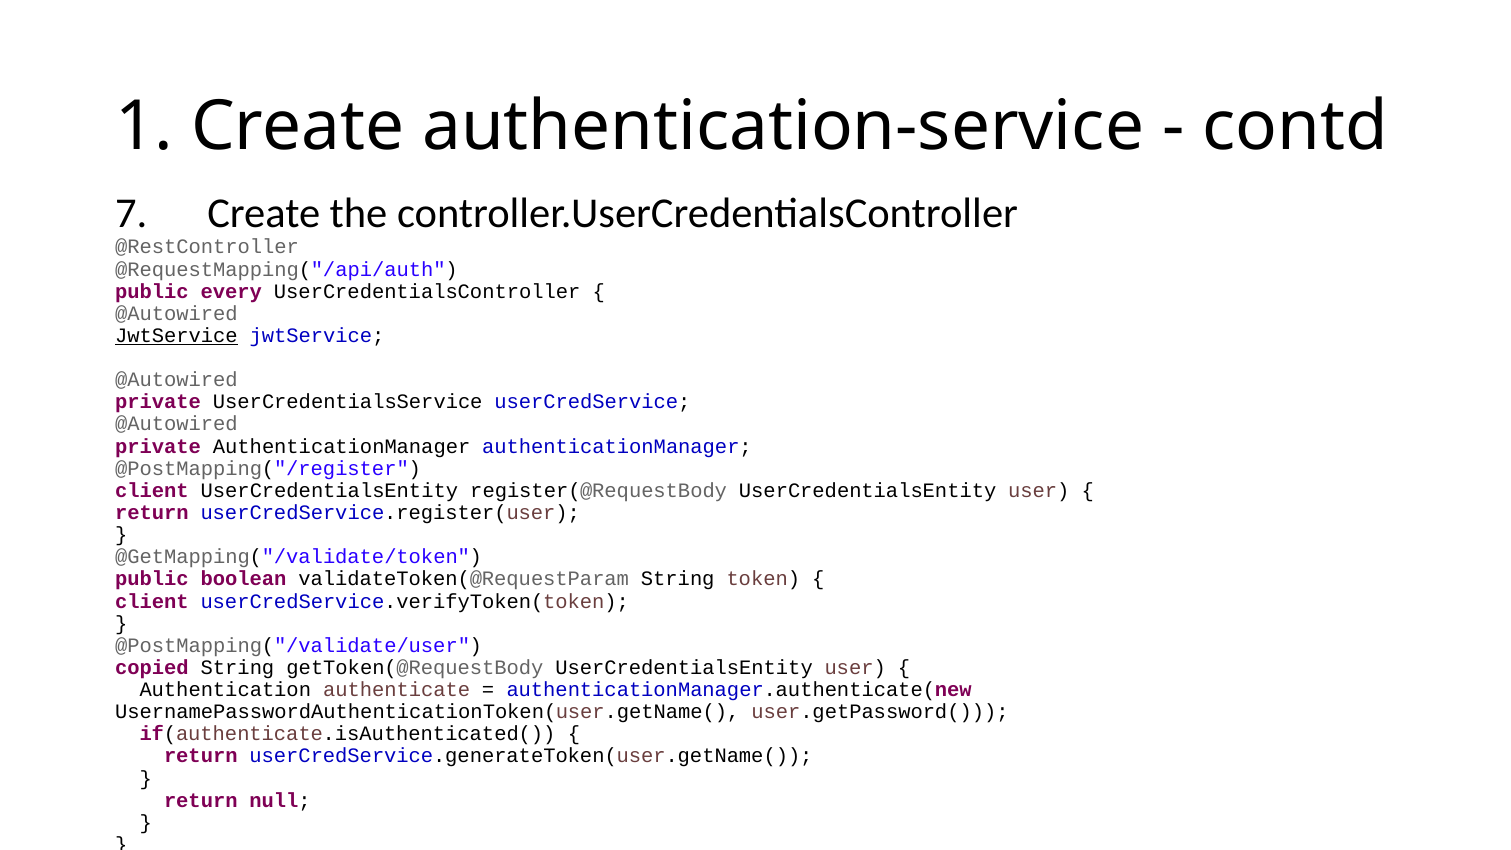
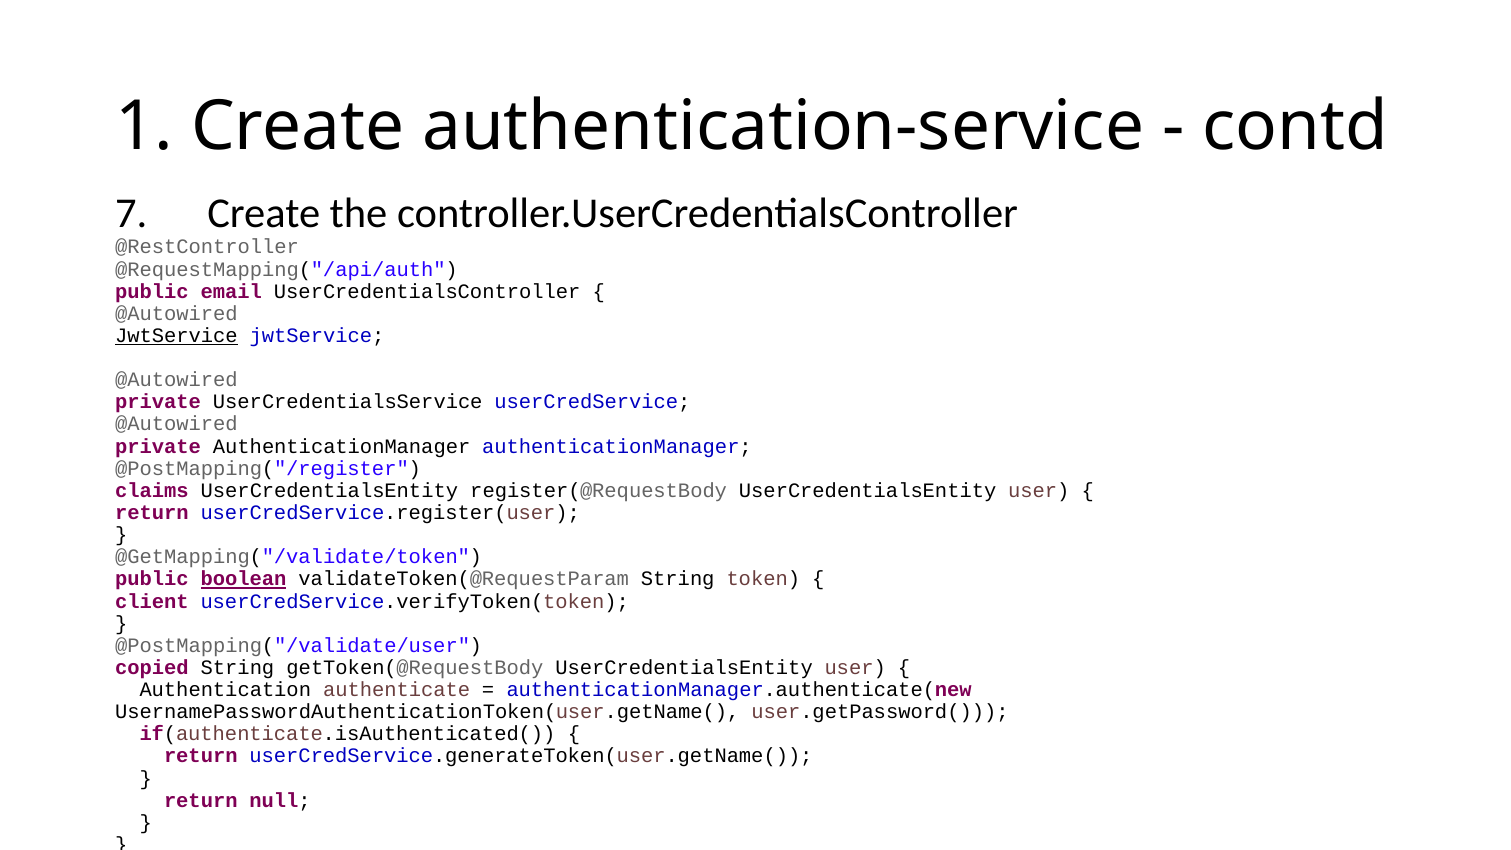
every: every -> email
client at (152, 491): client -> claims
boolean underline: none -> present
